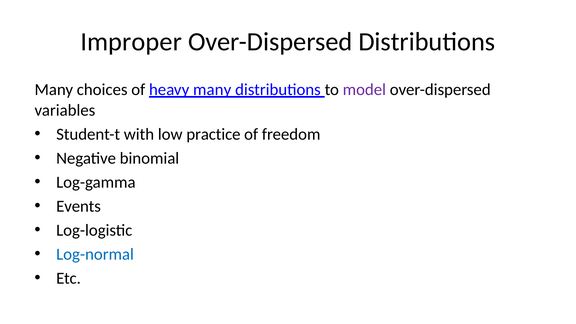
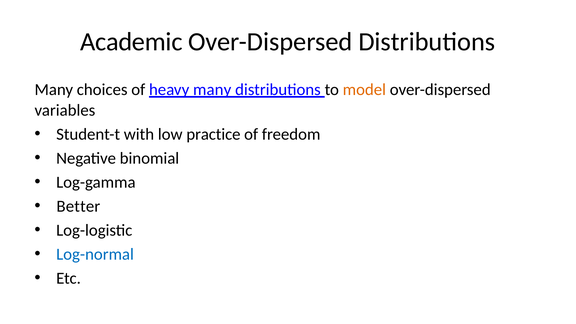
Improper: Improper -> Academic
model colour: purple -> orange
Events: Events -> Better
